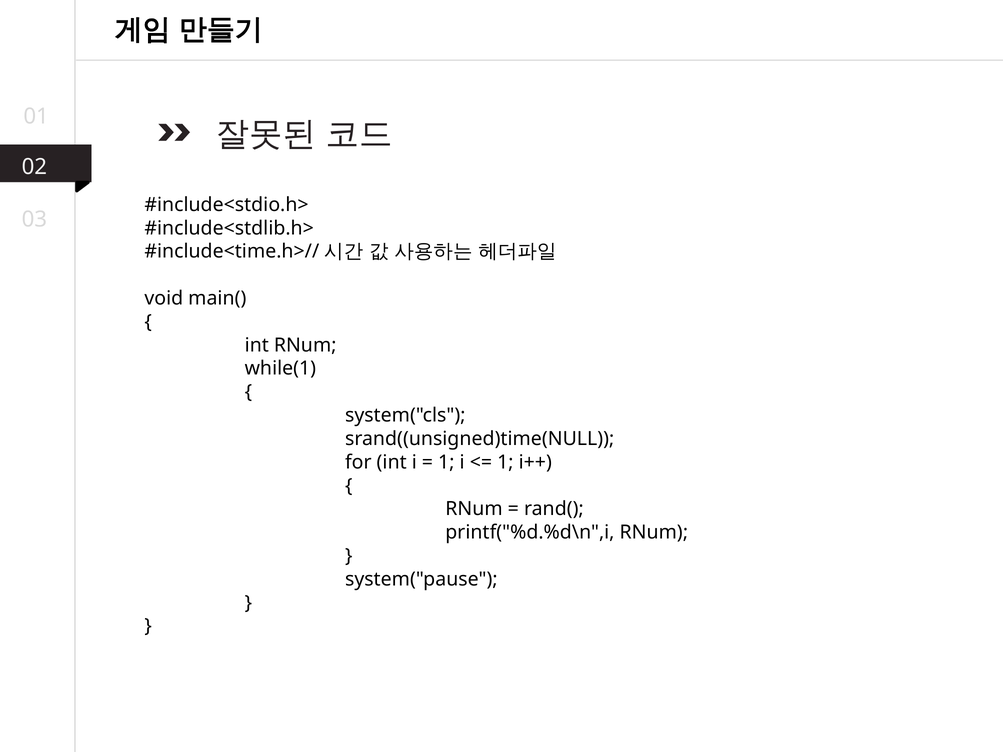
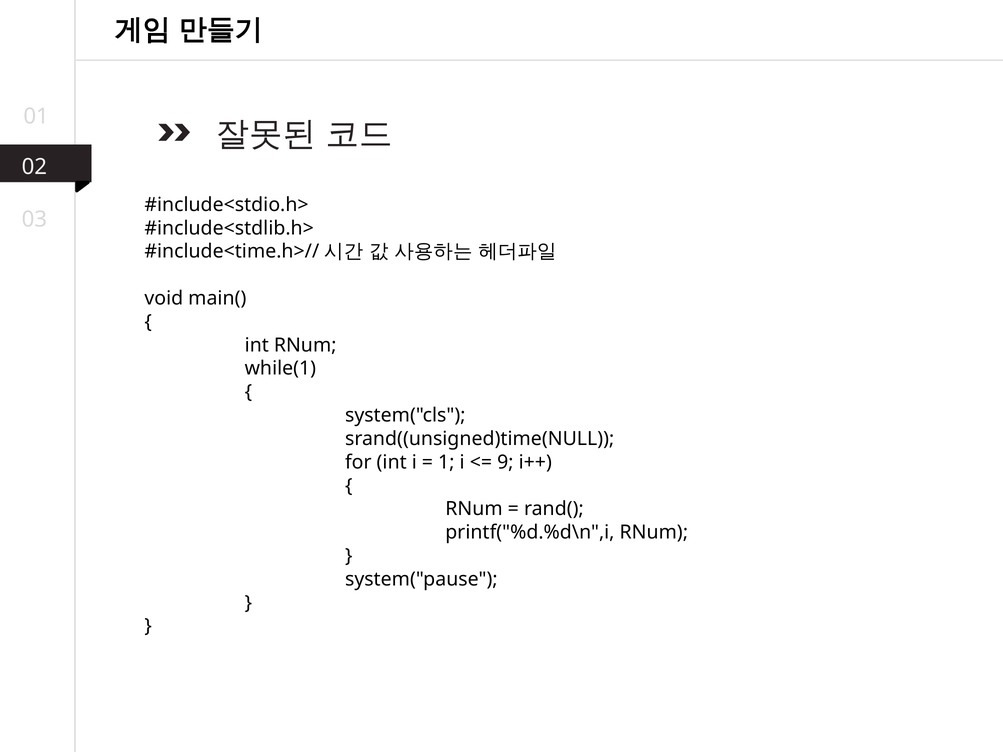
1 at (505, 462): 1 -> 9
